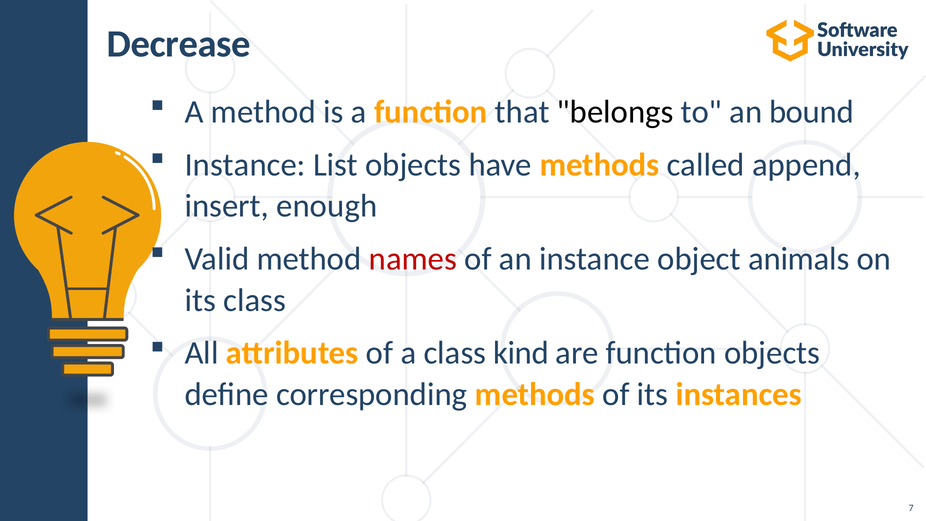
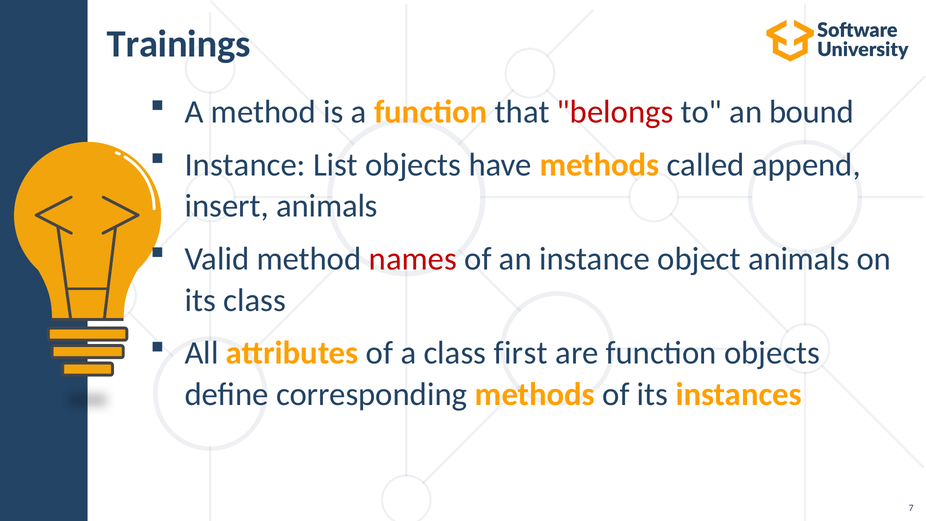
Decrease: Decrease -> Trainings
belongs colour: black -> red
insert enough: enough -> animals
kind: kind -> first
